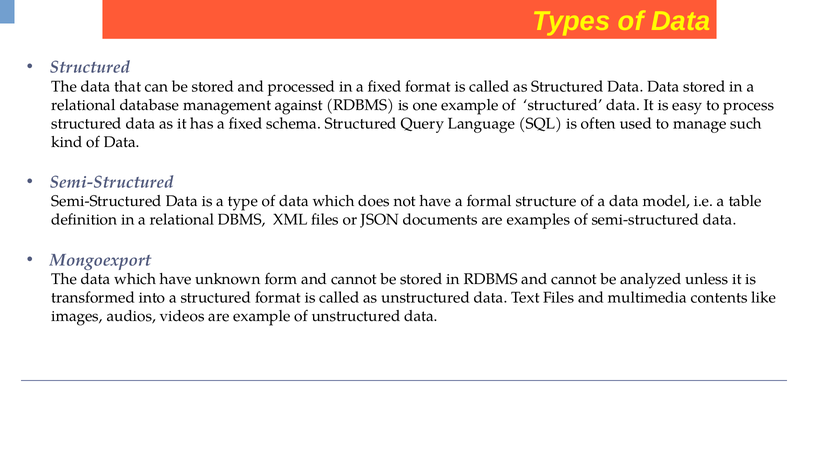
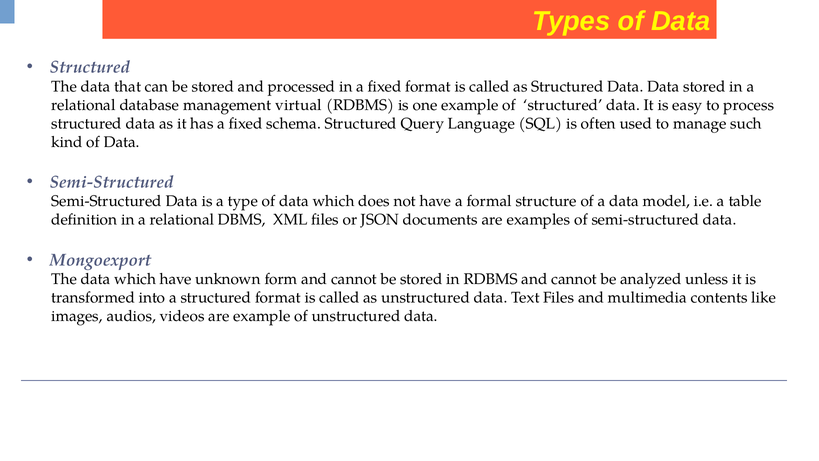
against: against -> virtual
